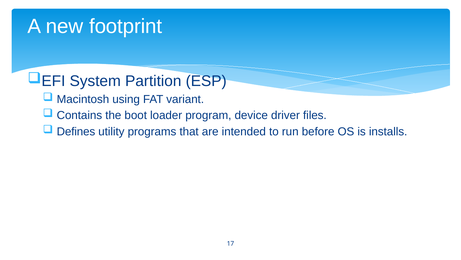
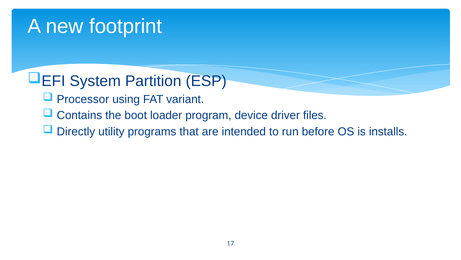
Macintosh: Macintosh -> Processor
Defines: Defines -> Directly
